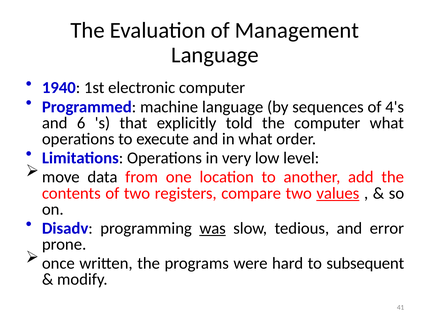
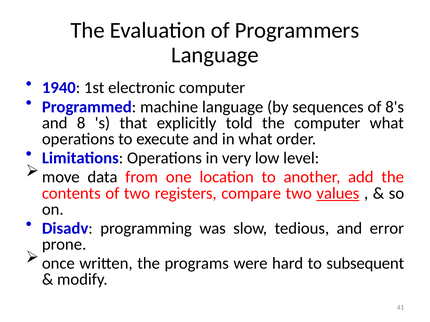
Management: Management -> Programmers
4's: 4's -> 8's
6: 6 -> 8
was underline: present -> none
